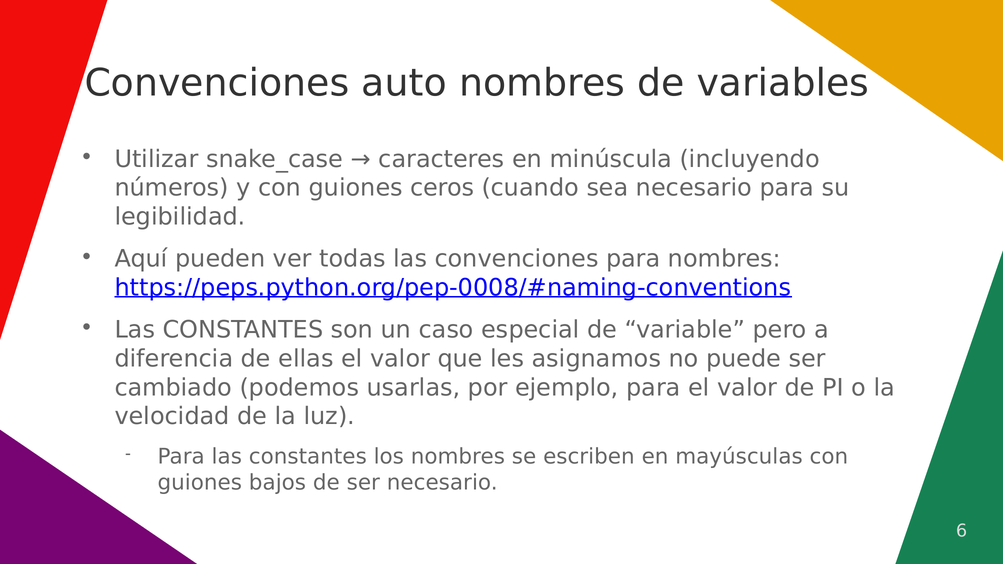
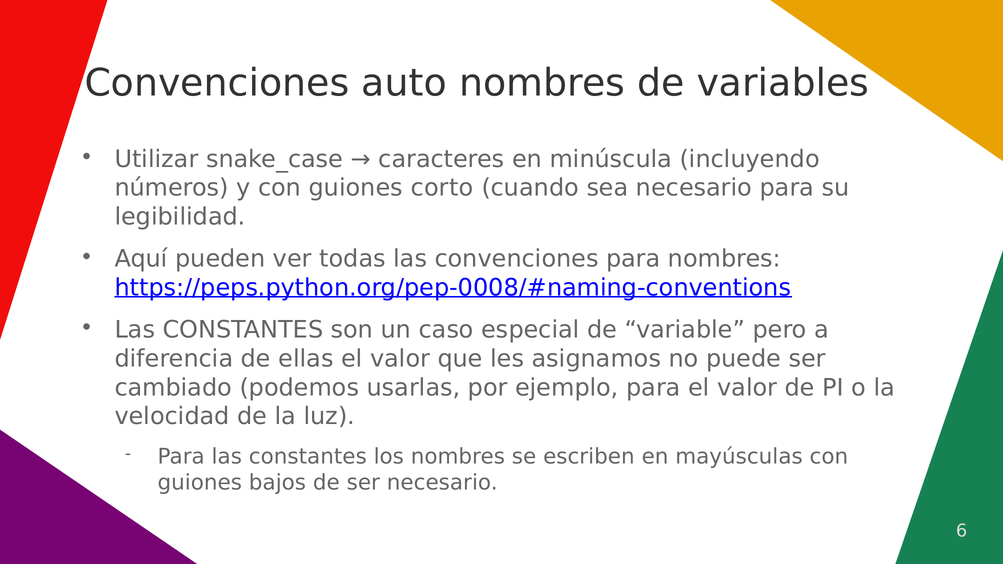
ceros: ceros -> corto
